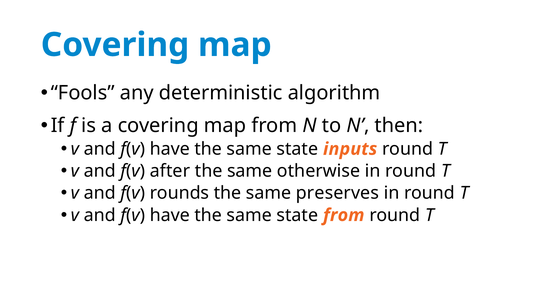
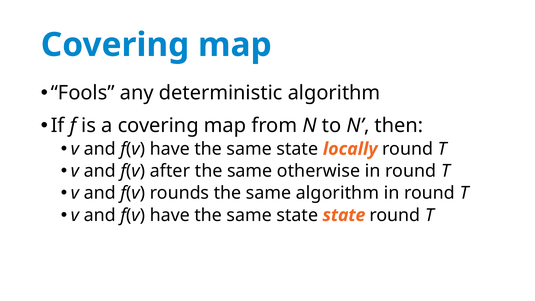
inputs: inputs -> locally
same preserves: preserves -> algorithm
state from: from -> state
